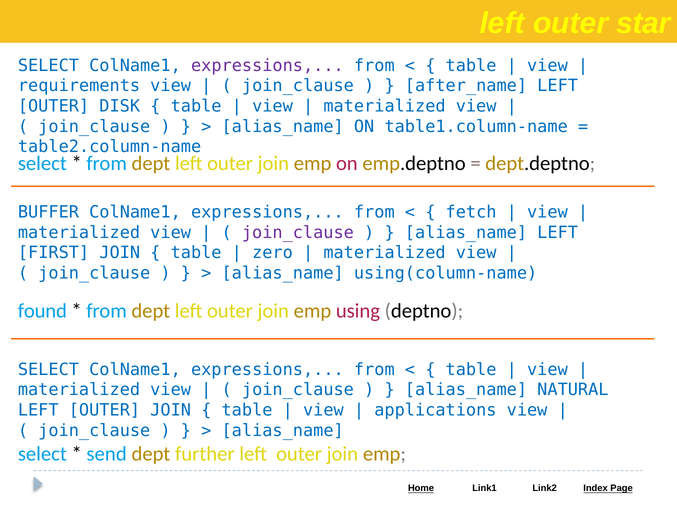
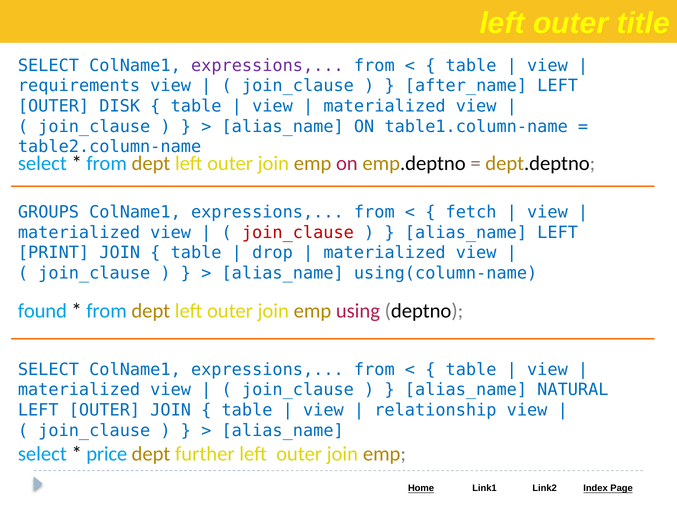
star: star -> title
BUFFER: BUFFER -> GROUPS
join_clause at (298, 232) colour: purple -> red
FIRST: FIRST -> PRINT
zero: zero -> drop
applications: applications -> relationship
send: send -> price
